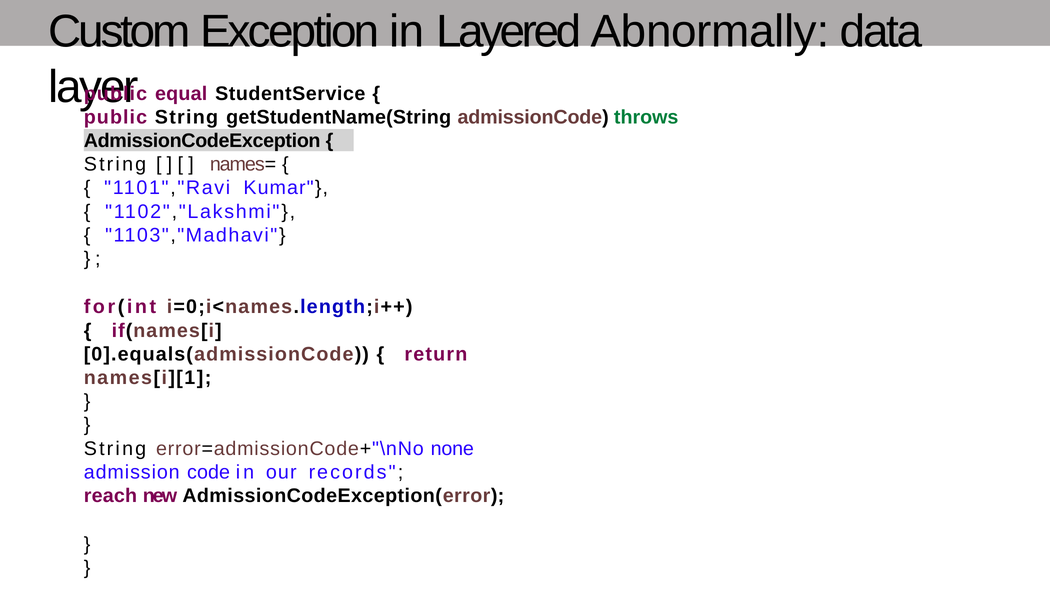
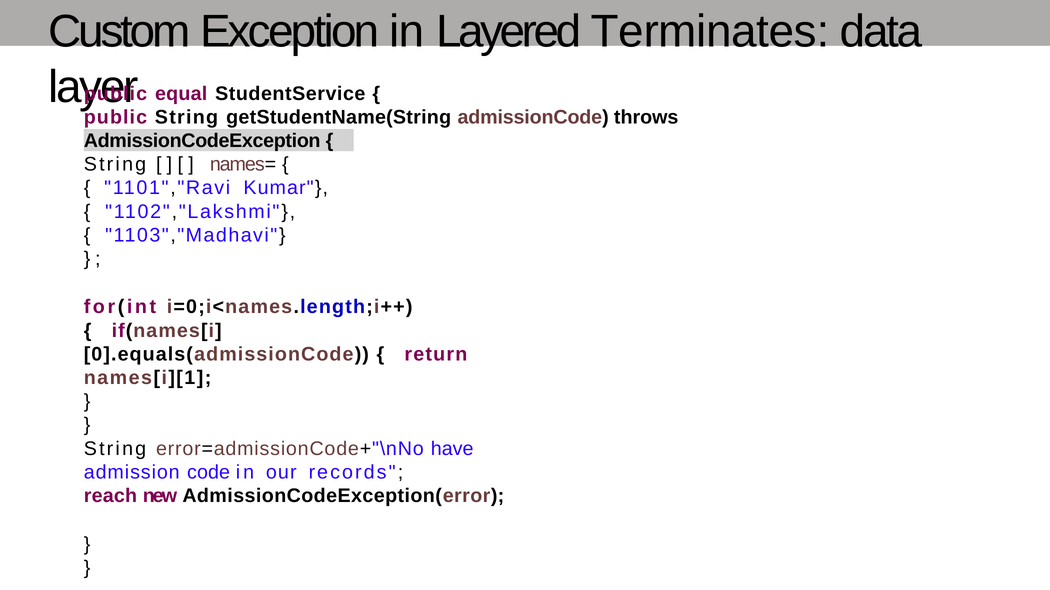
Abnormally: Abnormally -> Terminates
throws colour: green -> black
none: none -> have
